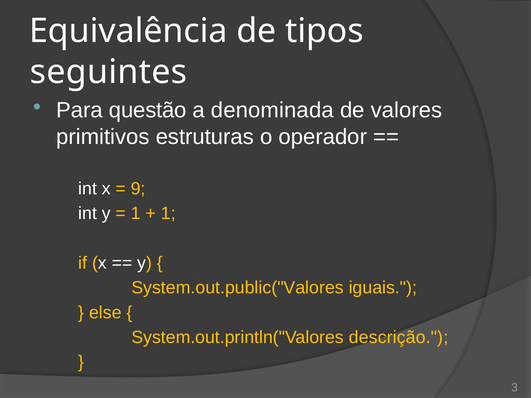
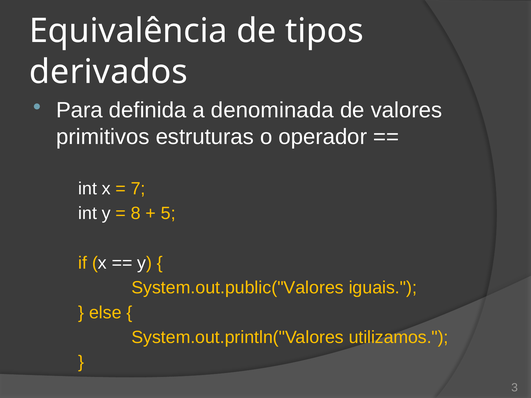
seguintes: seguintes -> derivados
questão: questão -> definida
9: 9 -> 7
1 at (136, 214): 1 -> 8
1 at (168, 214): 1 -> 5
descrição: descrição -> utilizamos
